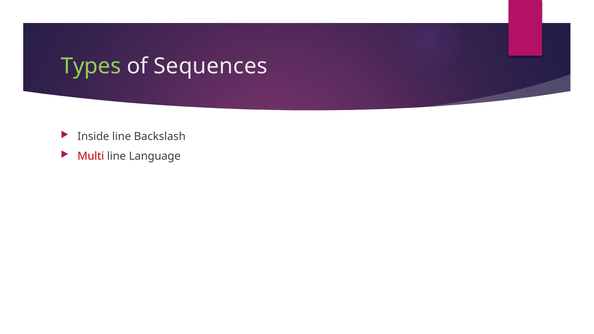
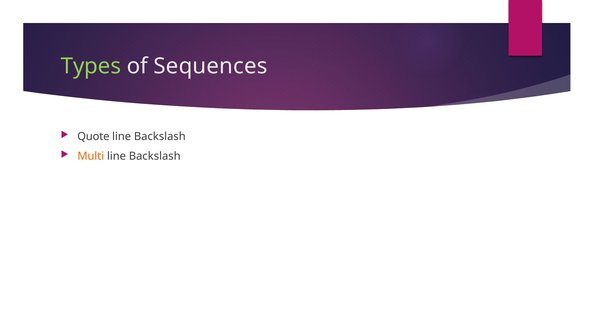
Inside: Inside -> Quote
Multi colour: red -> orange
Language at (155, 156): Language -> Backslash
